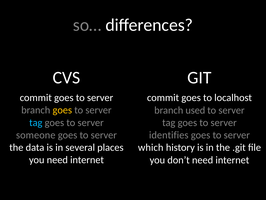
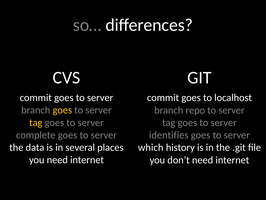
used: used -> repo
tag at (36, 122) colour: light blue -> yellow
someone: someone -> complete
